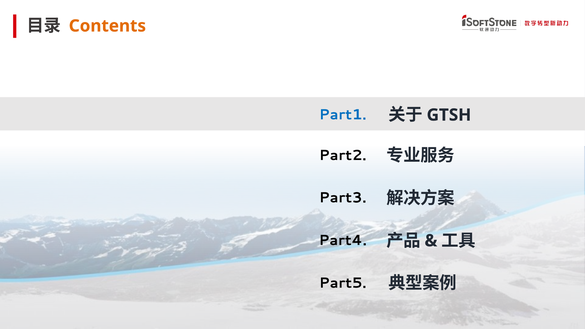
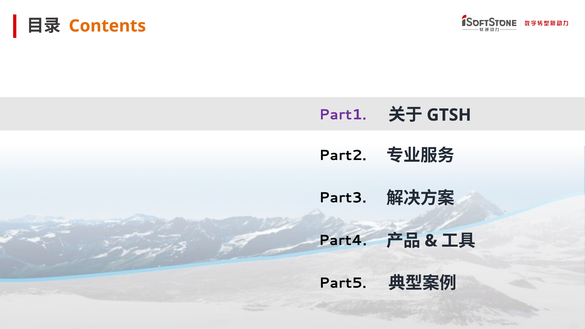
Part1 colour: blue -> purple
